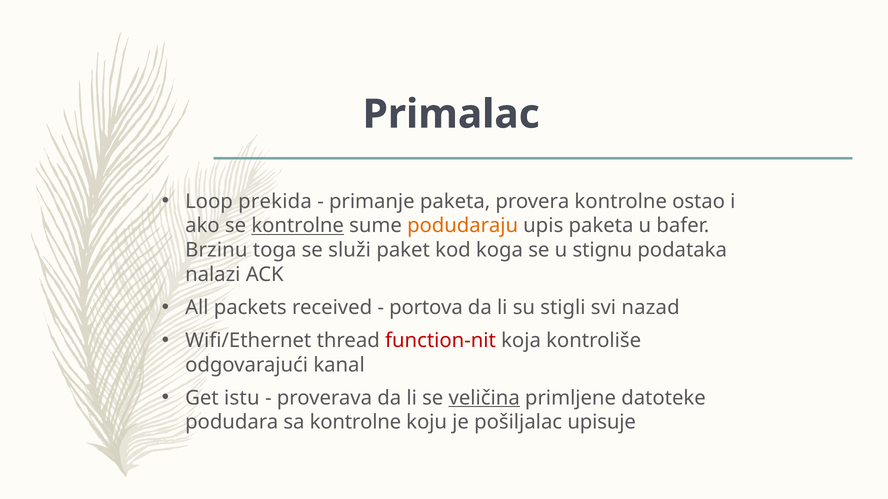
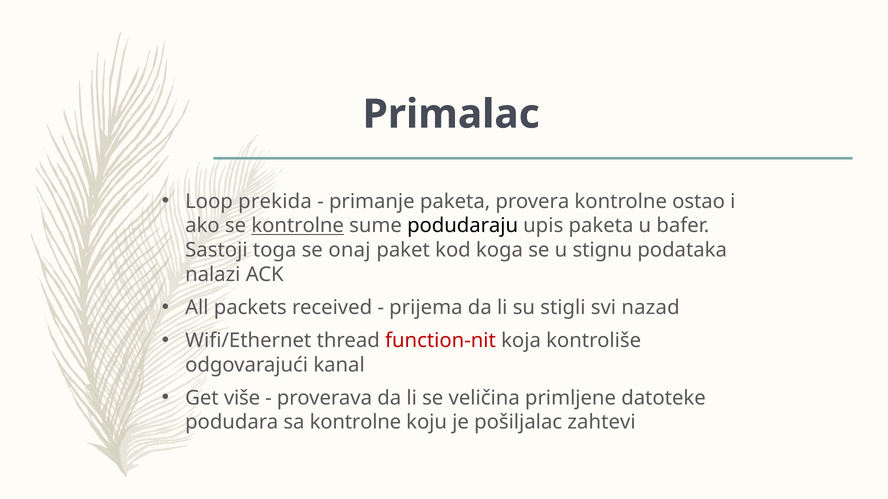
podudaraju colour: orange -> black
Brzinu: Brzinu -> Sastoji
služi: služi -> onaj
portova: portova -> prijema
istu: istu -> više
veličina underline: present -> none
upisuje: upisuje -> zahtevi
